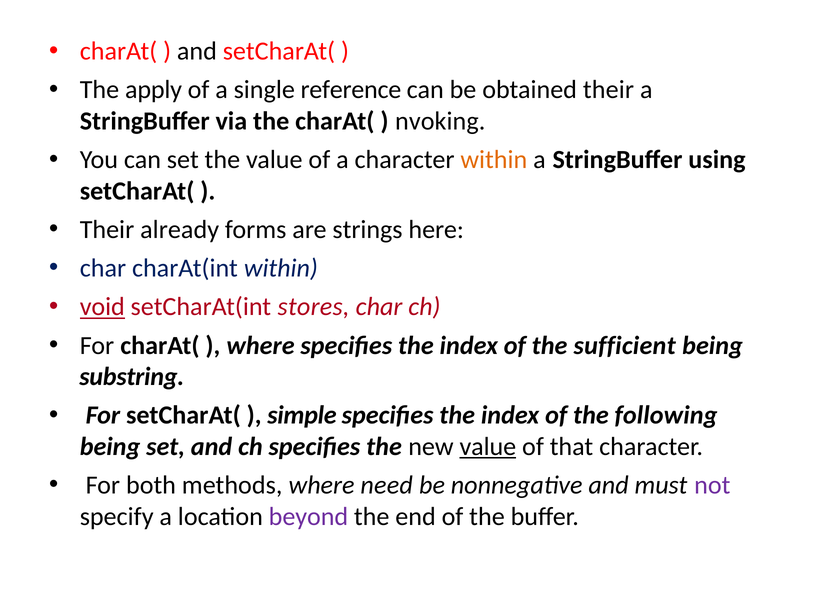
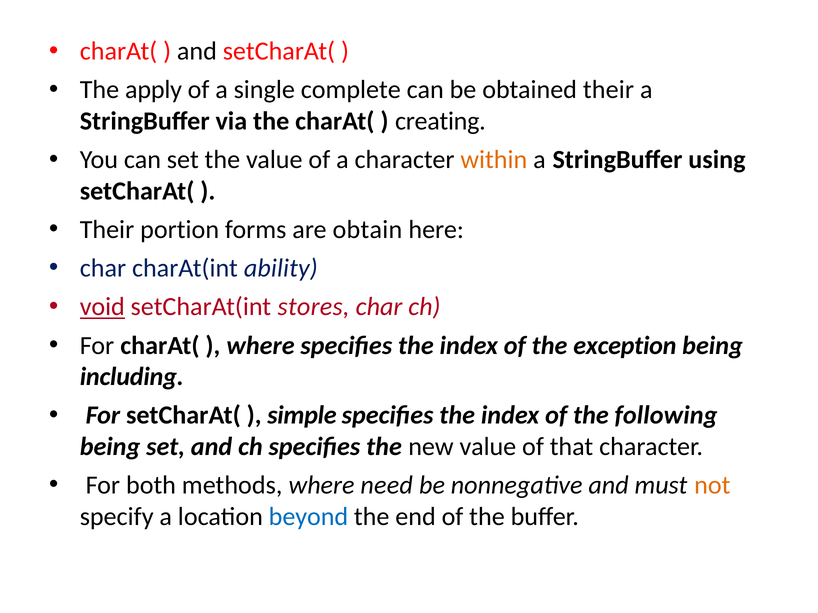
reference: reference -> complete
nvoking: nvoking -> creating
already: already -> portion
strings: strings -> obtain
charAt(int within: within -> ability
sufficient: sufficient -> exception
substring: substring -> including
value at (488, 447) underline: present -> none
not colour: purple -> orange
beyond colour: purple -> blue
